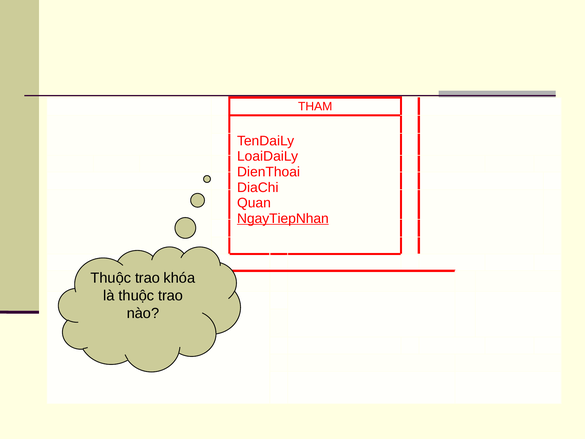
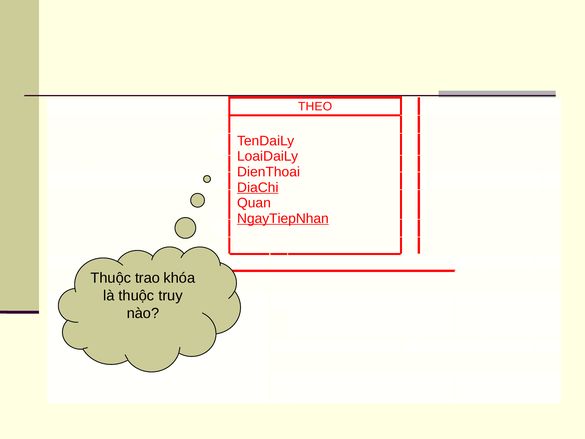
THAM: THAM -> THEO
DiaChi underline: none -> present
là thuộc trao: trao -> truy
